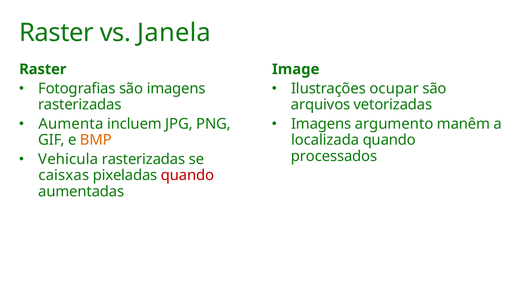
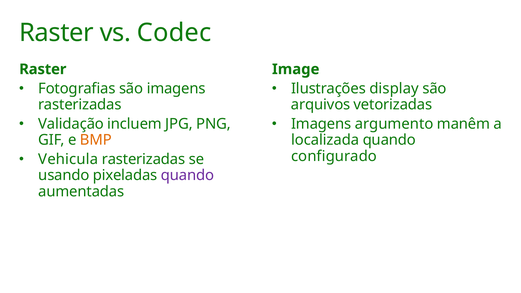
Janela: Janela -> Codec
ocupar: ocupar -> display
Aumenta: Aumenta -> Validação
processados: processados -> configurado
caisxas: caisxas -> usando
quando at (188, 175) colour: red -> purple
